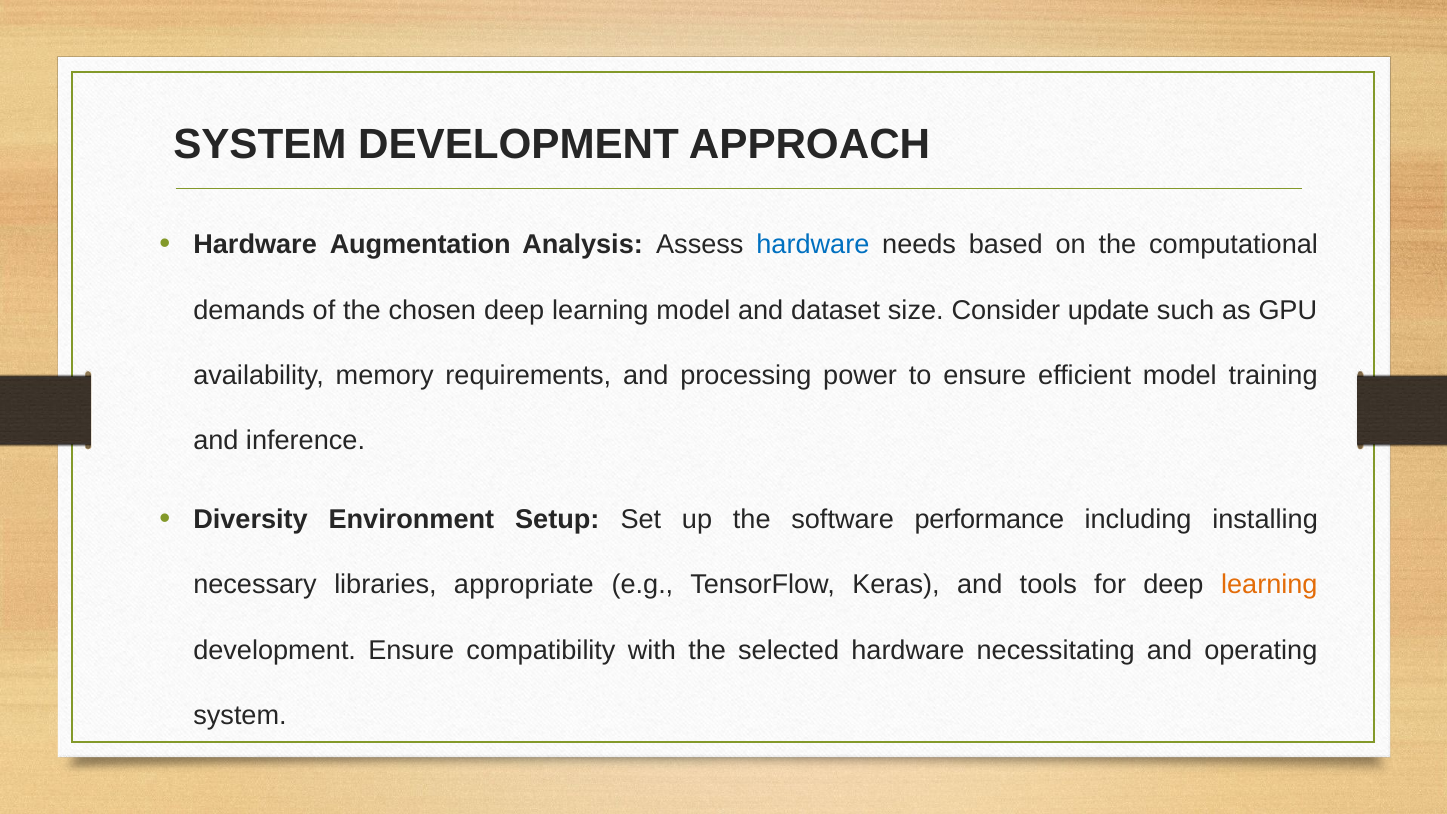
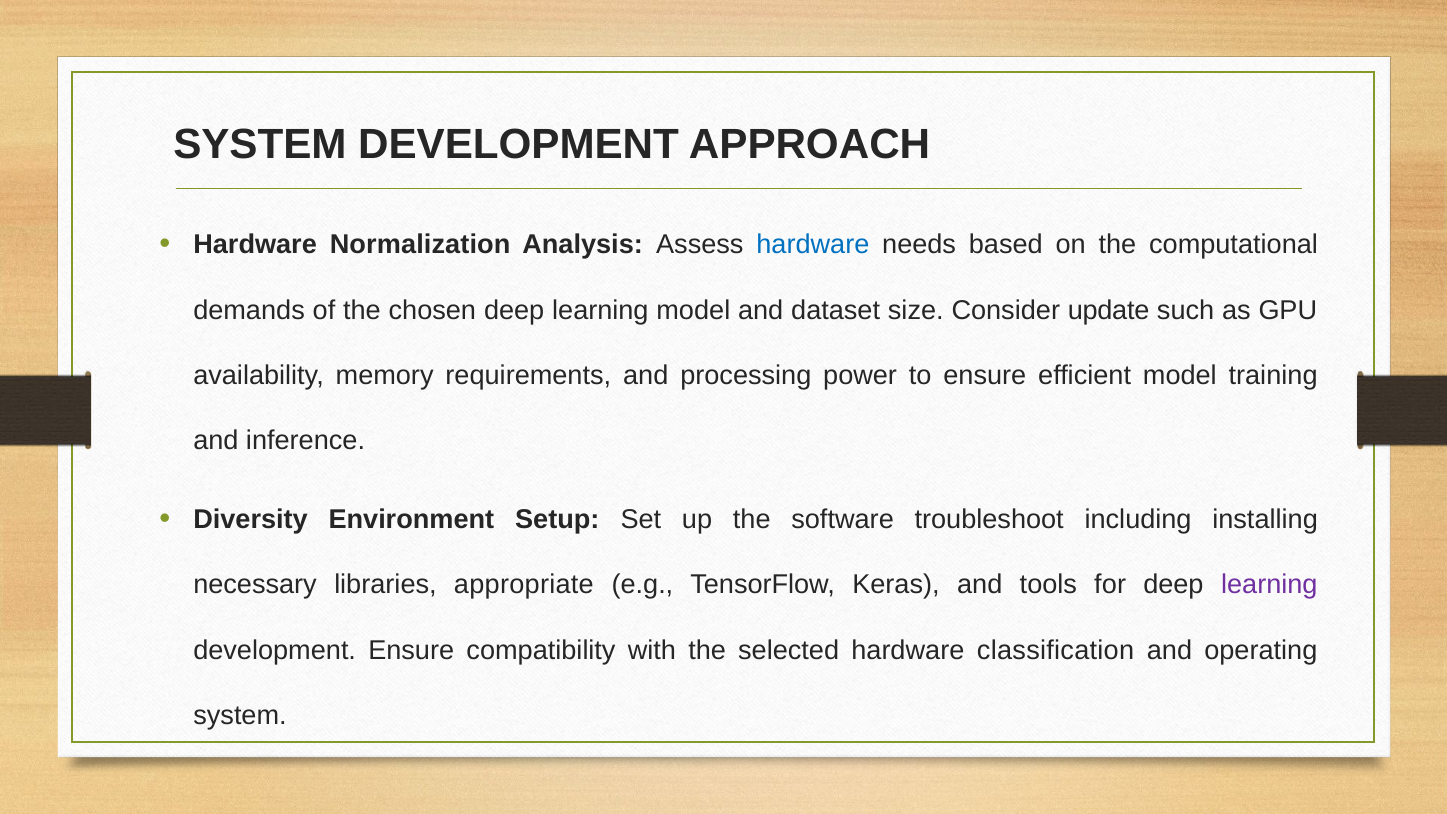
Augmentation: Augmentation -> Normalization
performance: performance -> troubleshoot
learning at (1269, 585) colour: orange -> purple
necessitating: necessitating -> classification
